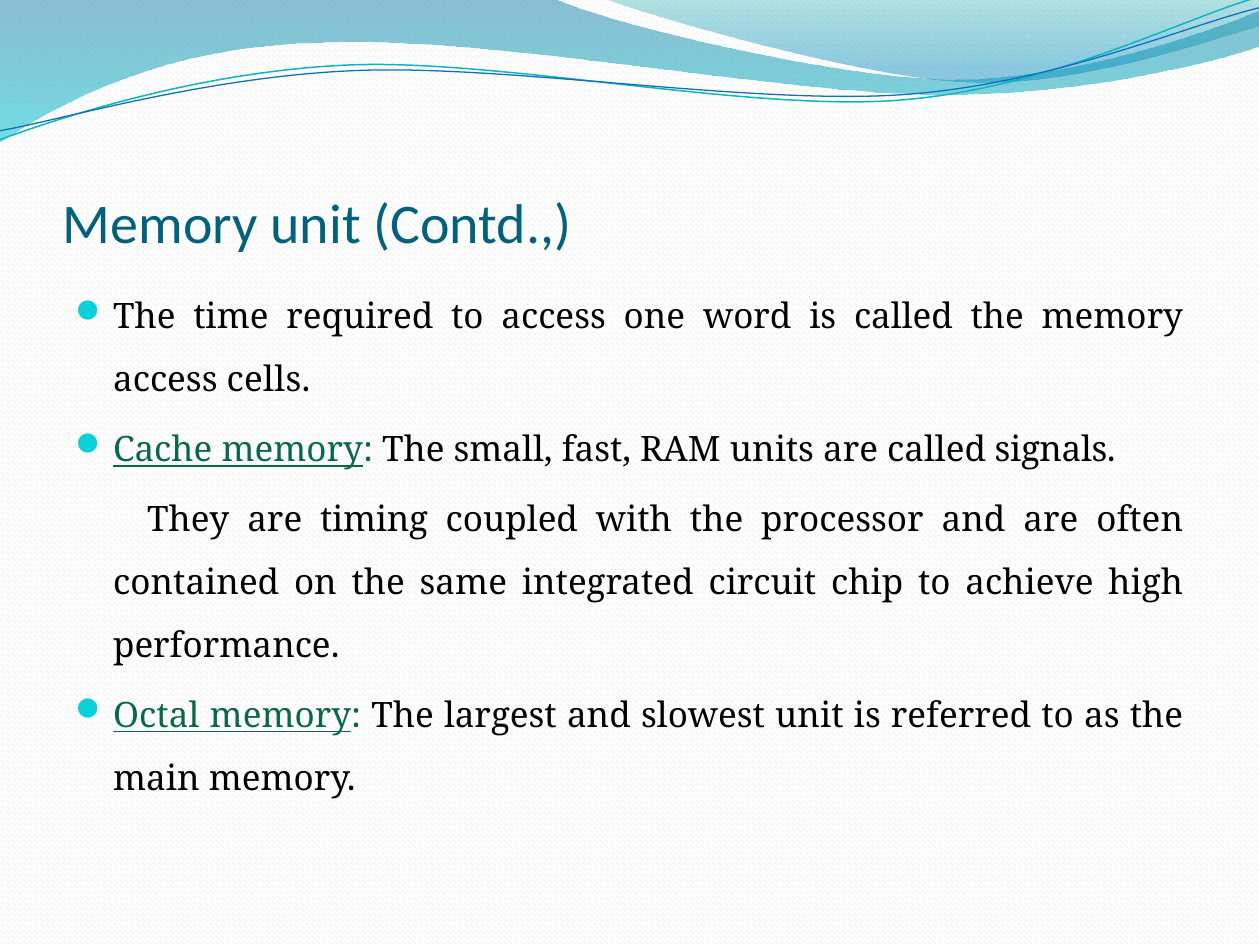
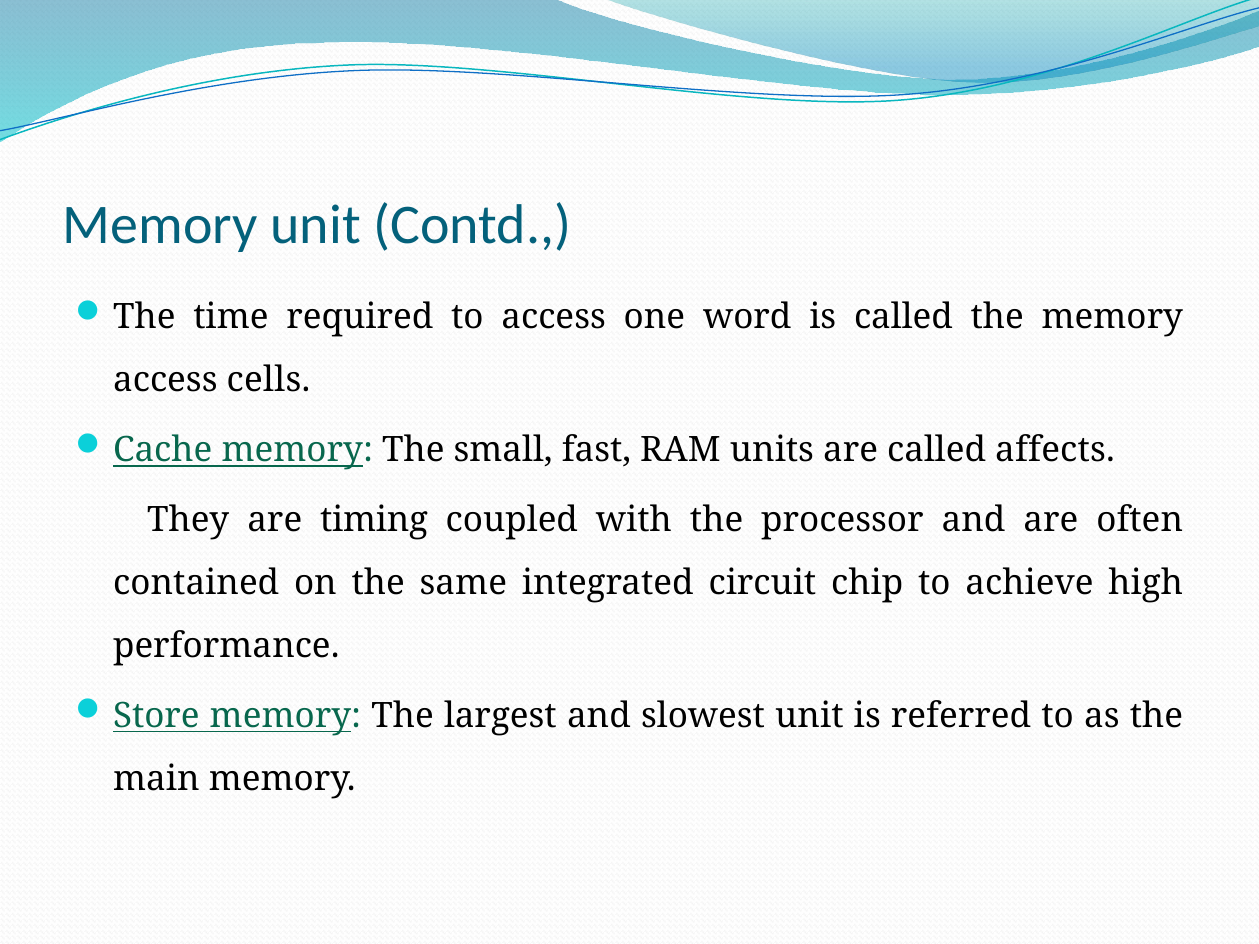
signals: signals -> affects
Octal: Octal -> Store
